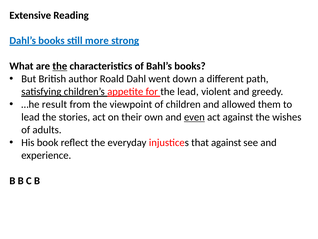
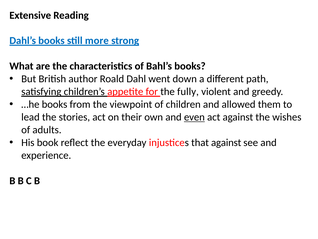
the at (60, 66) underline: present -> none
the lead: lead -> fully
…he result: result -> books
